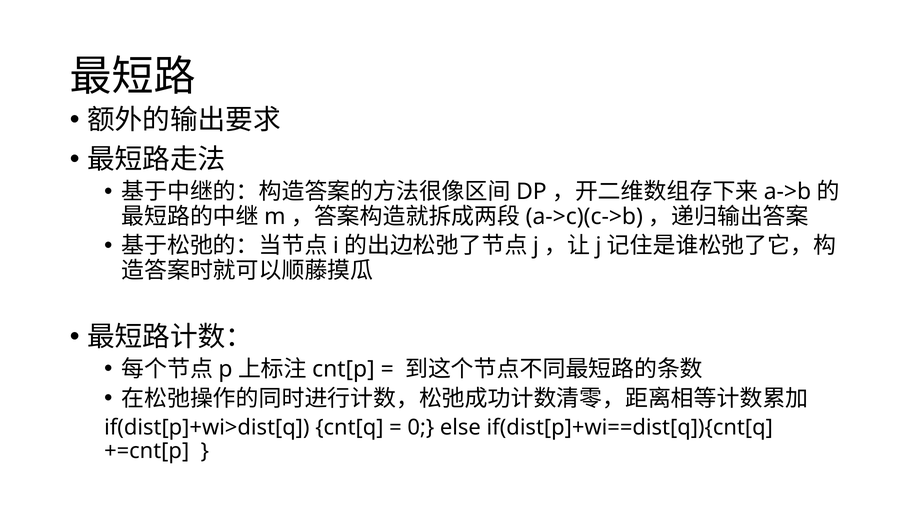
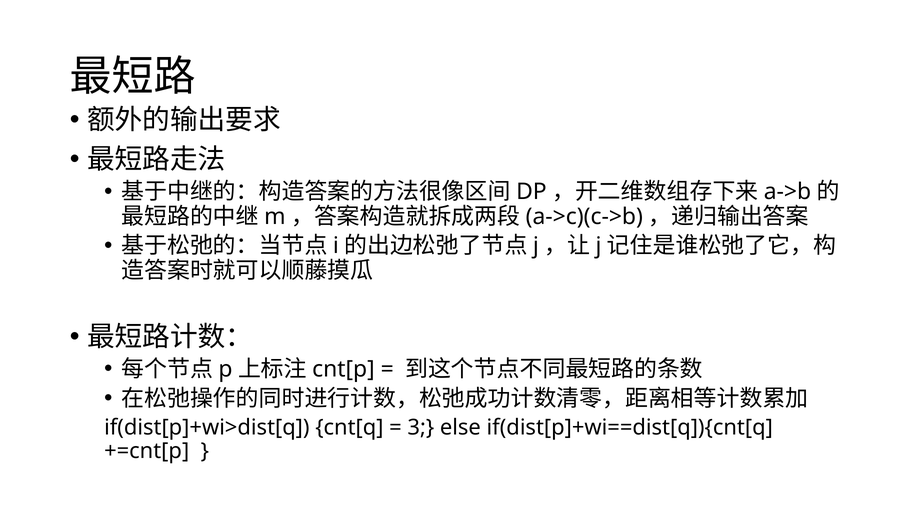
0: 0 -> 3
